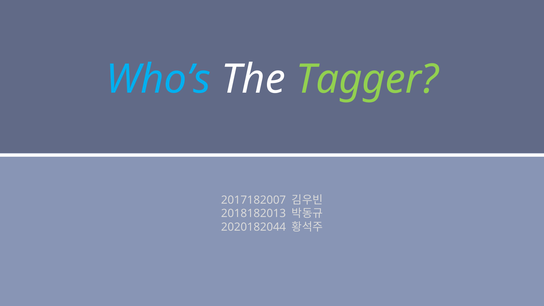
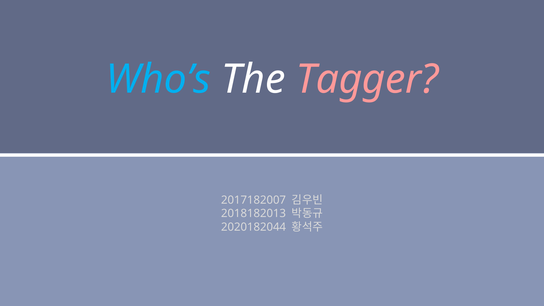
Tagger colour: light green -> pink
